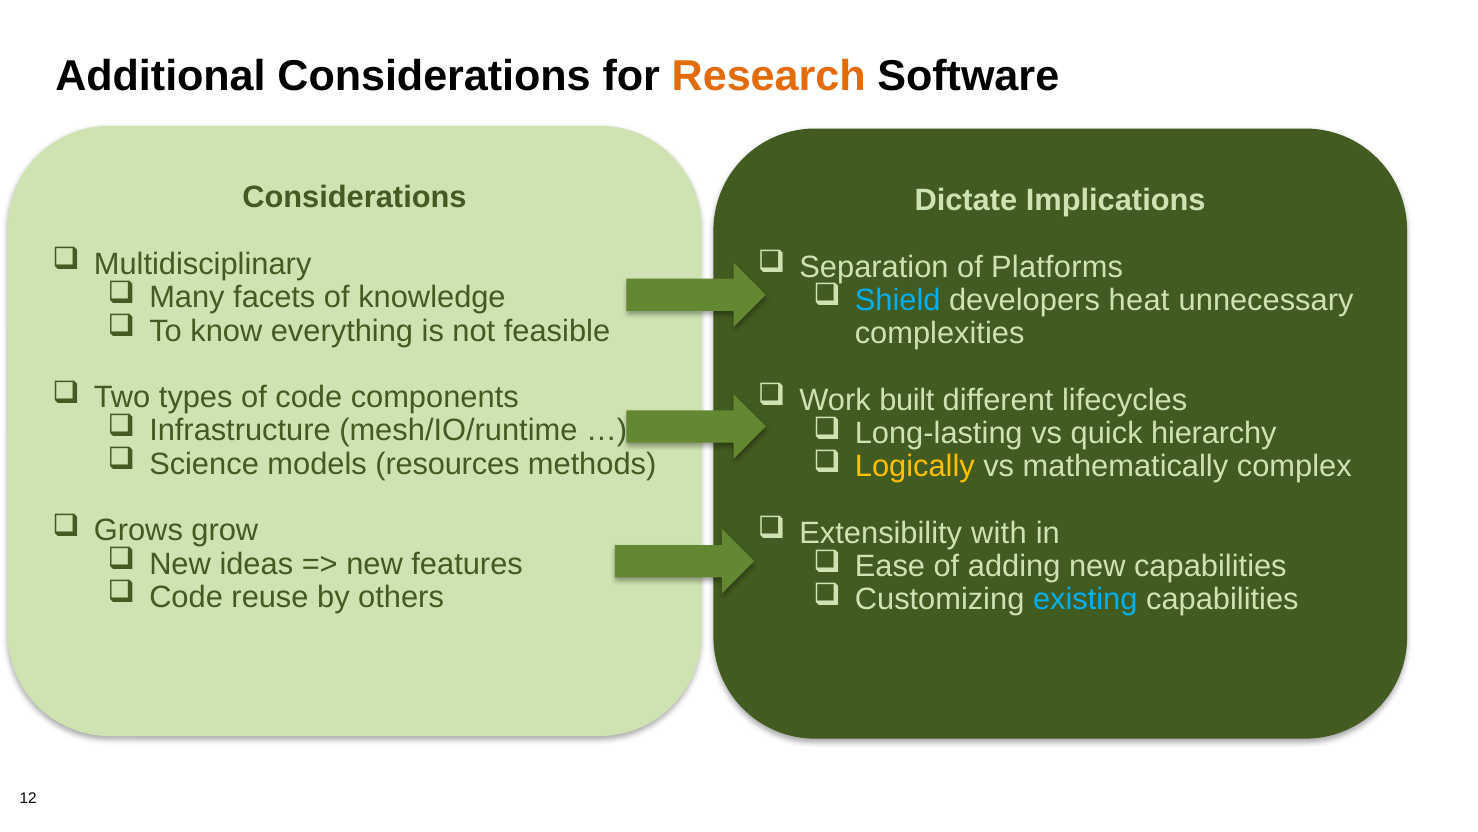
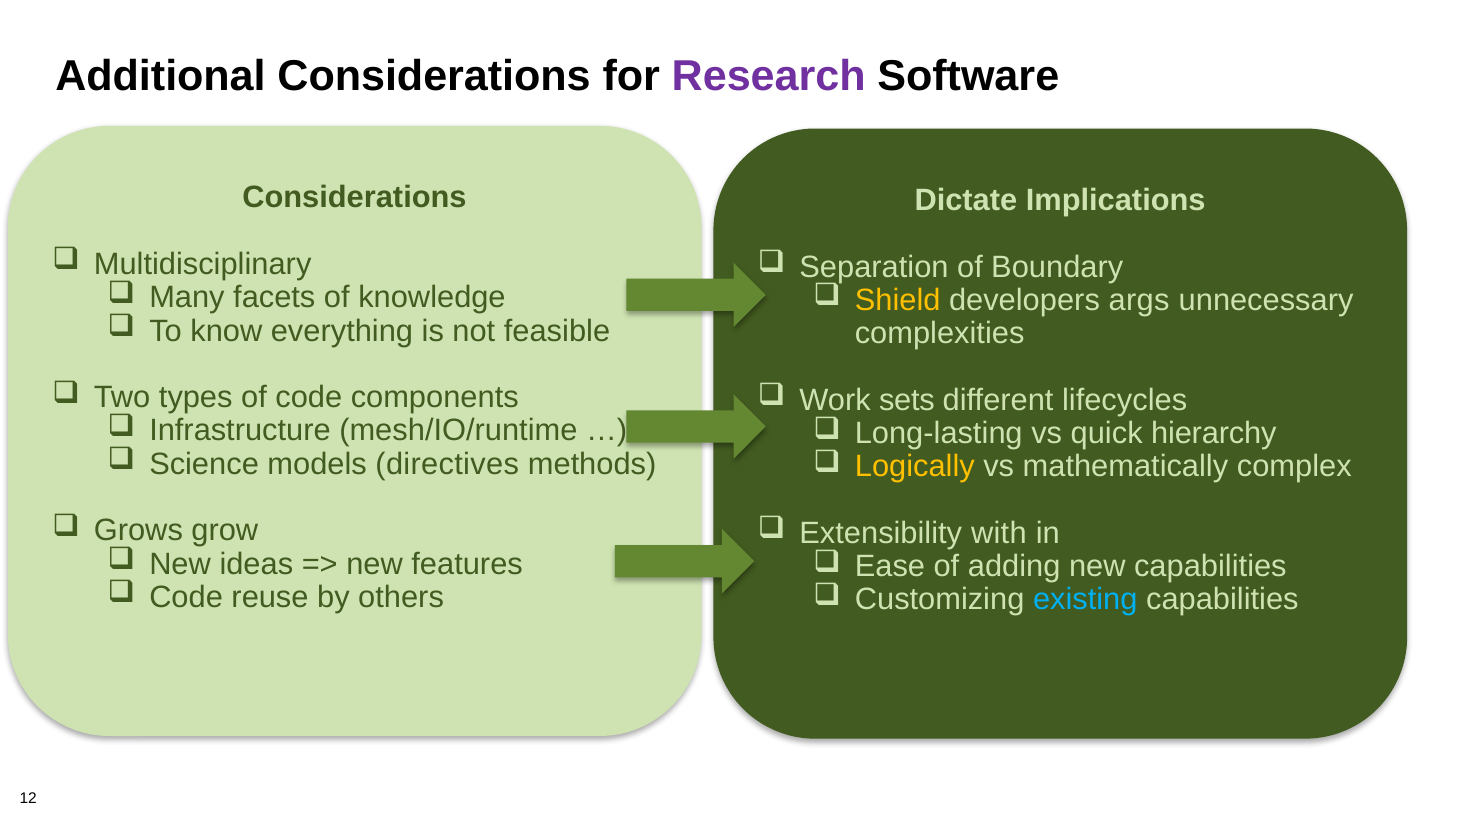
Research colour: orange -> purple
Platforms: Platforms -> Boundary
Shield colour: light blue -> yellow
heat: heat -> args
built: built -> sets
resources: resources -> directives
